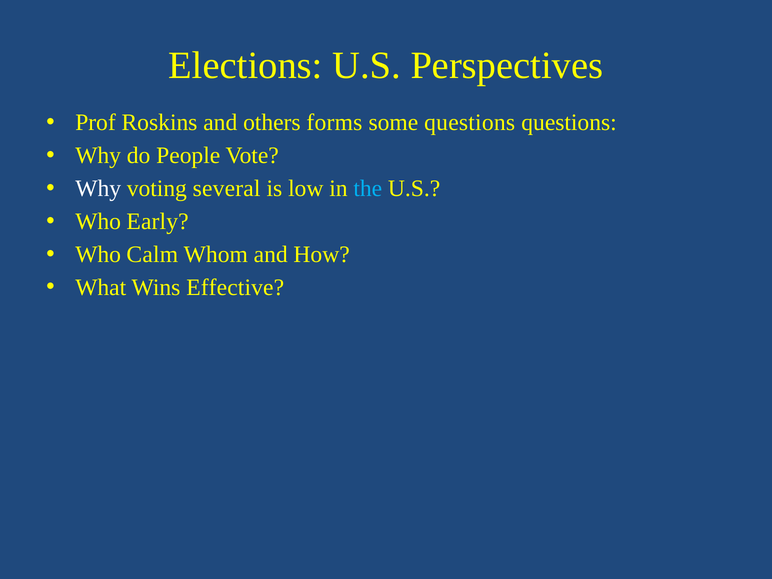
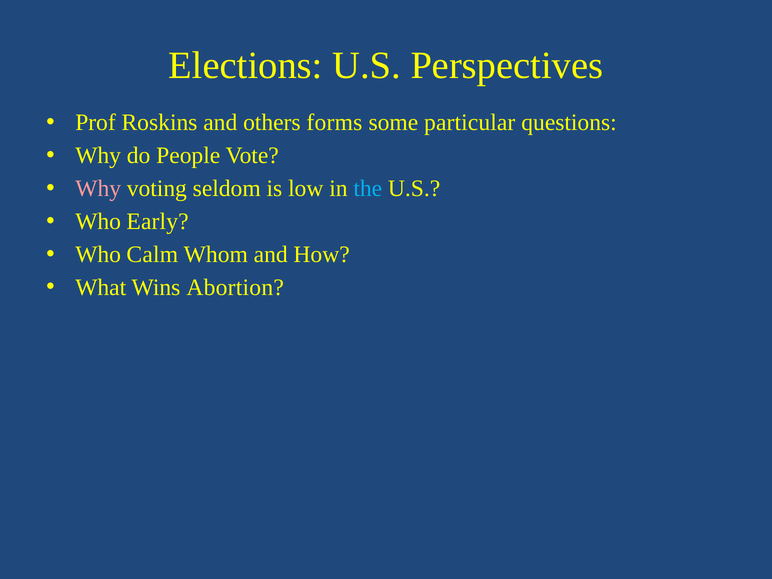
some questions: questions -> particular
Why at (98, 189) colour: white -> pink
several: several -> seldom
Effective: Effective -> Abortion
